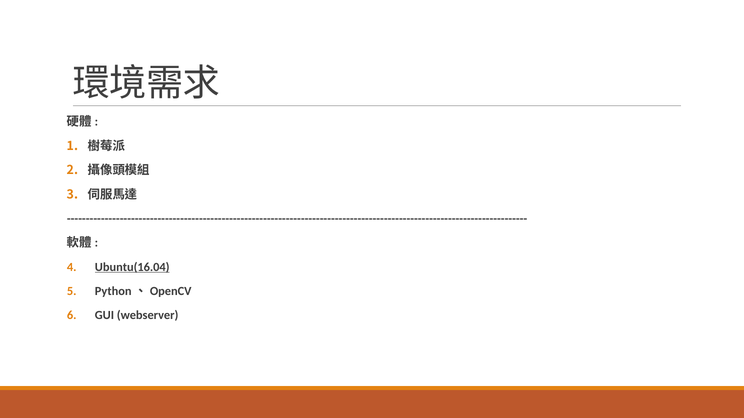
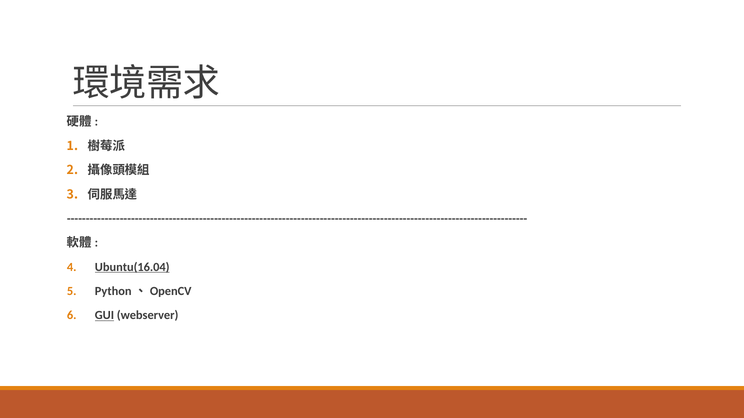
GUI underline: none -> present
